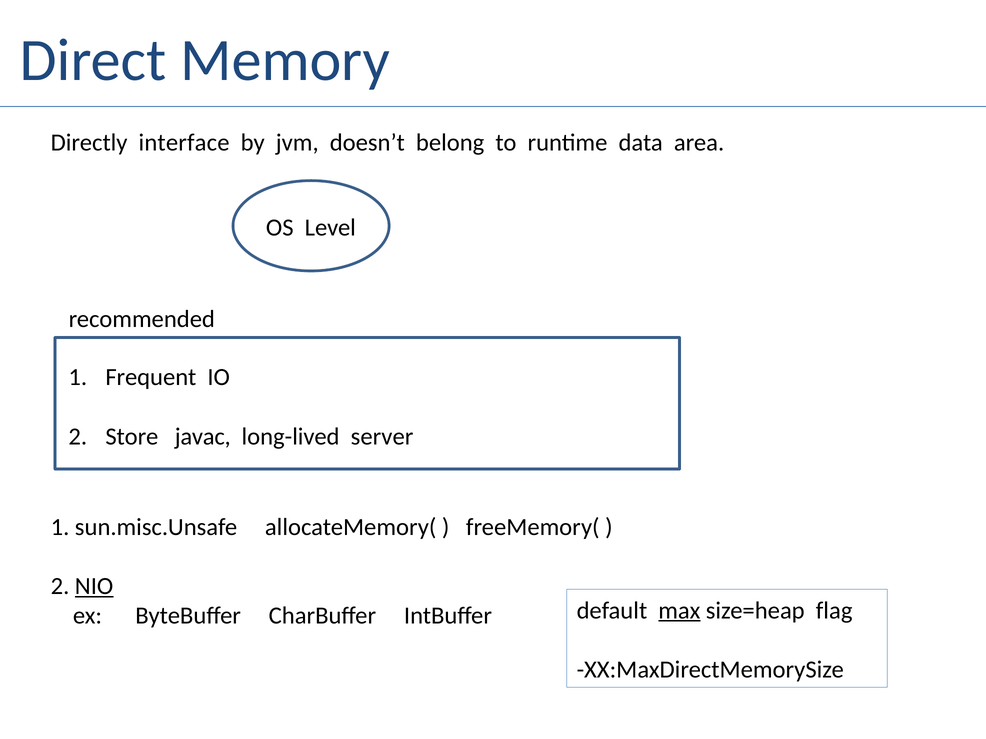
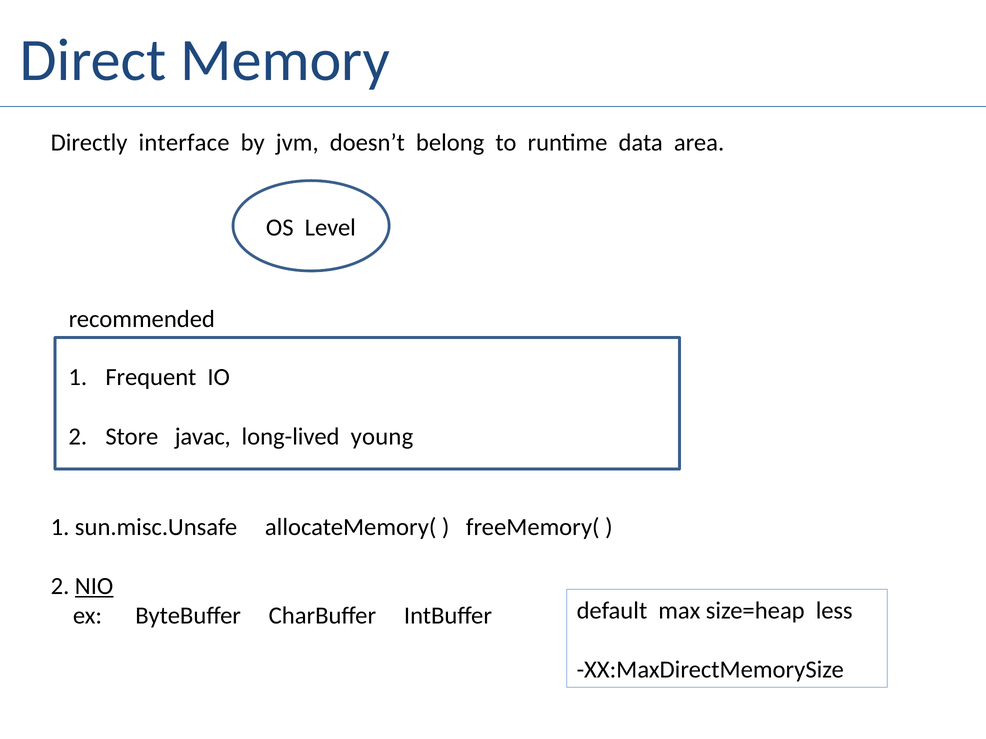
server: server -> young
max underline: present -> none
flag: flag -> less
